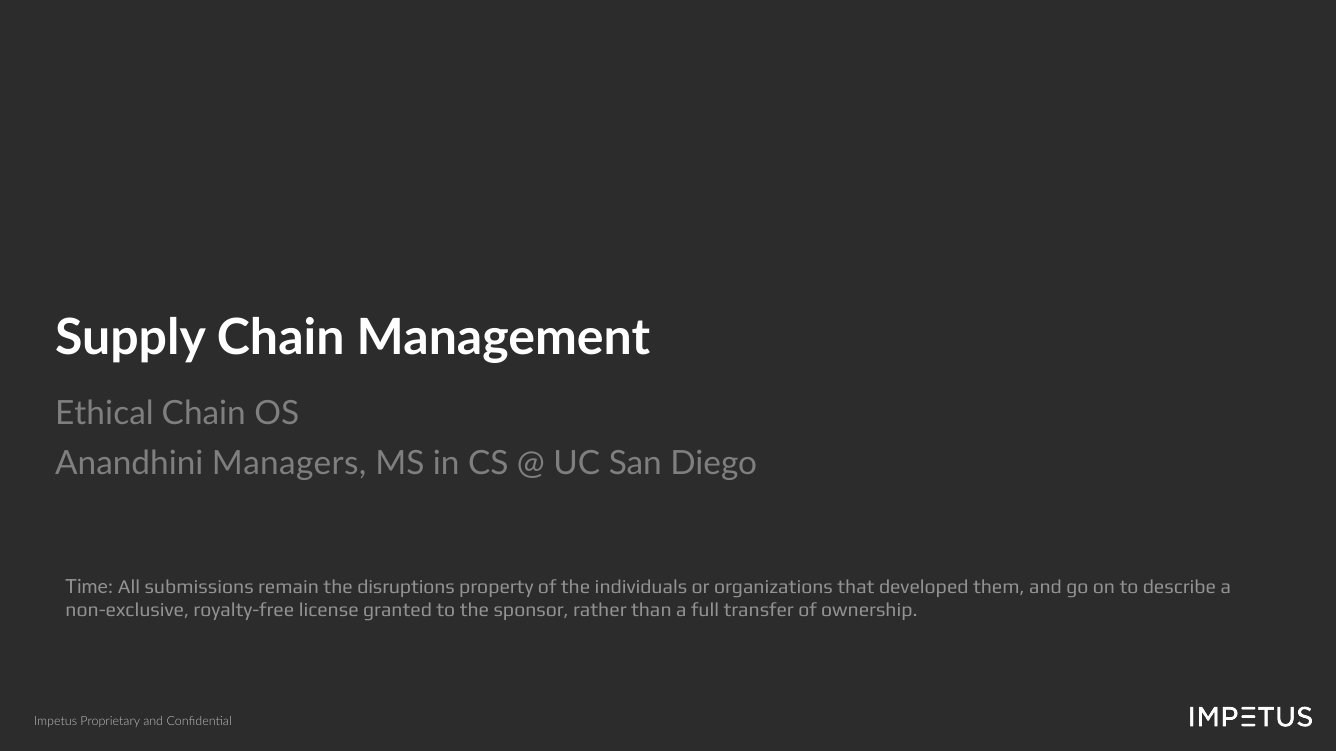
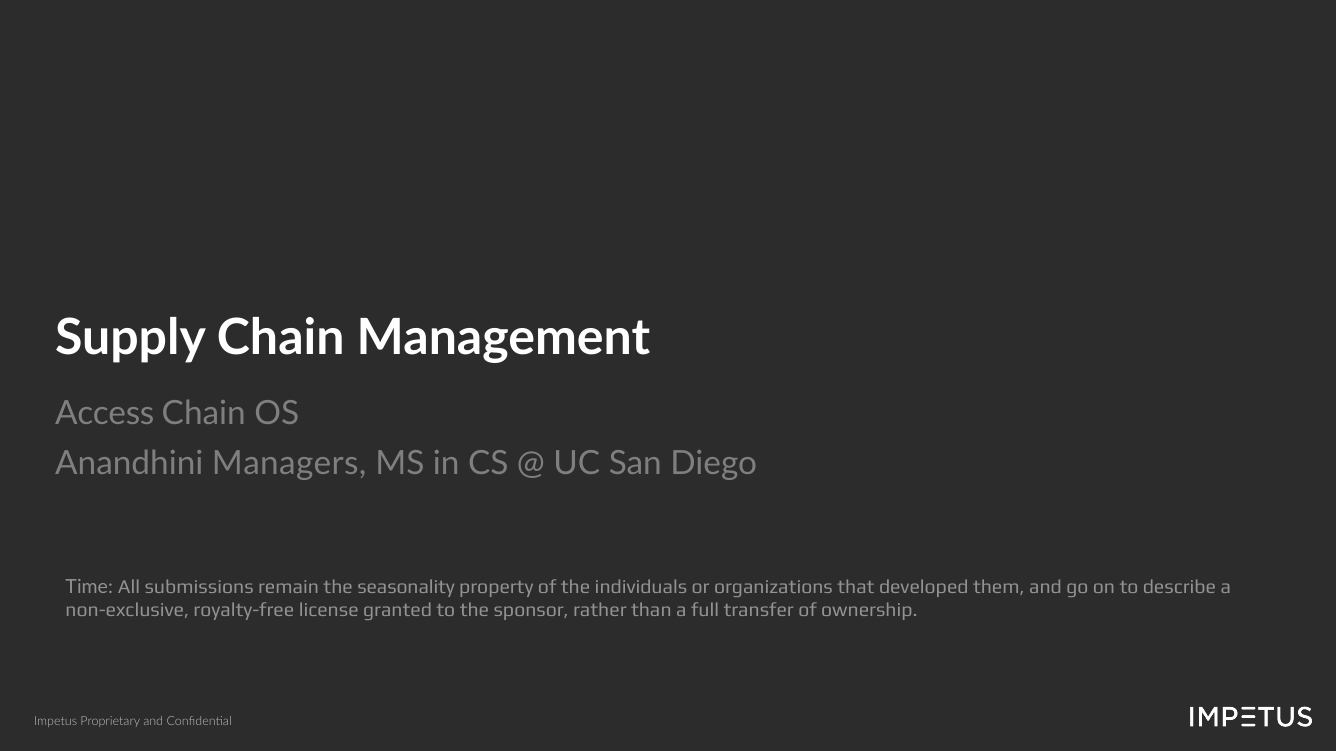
Ethical: Ethical -> Access
disruptions: disruptions -> seasonality
